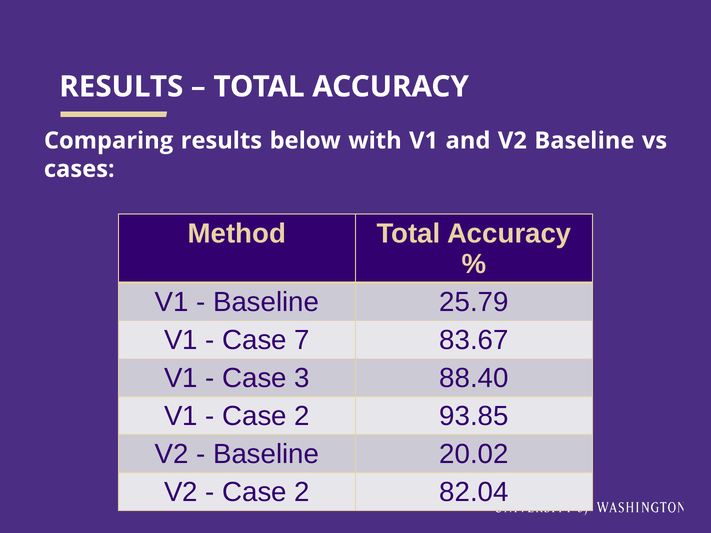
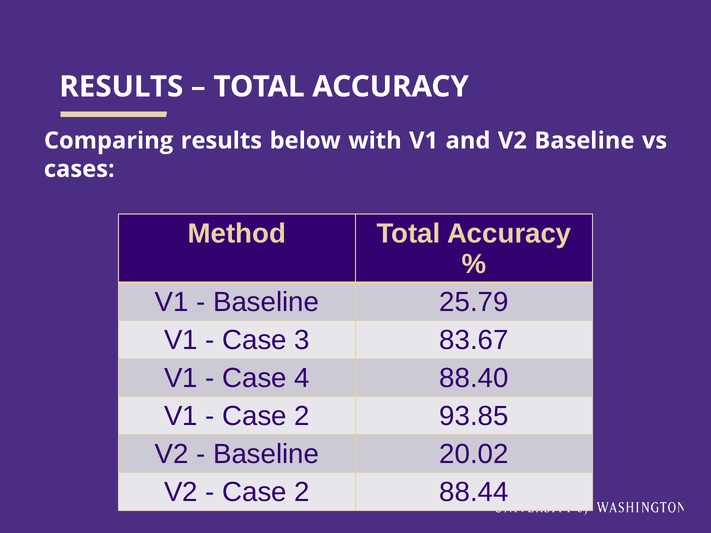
7: 7 -> 3
3: 3 -> 4
82.04: 82.04 -> 88.44
